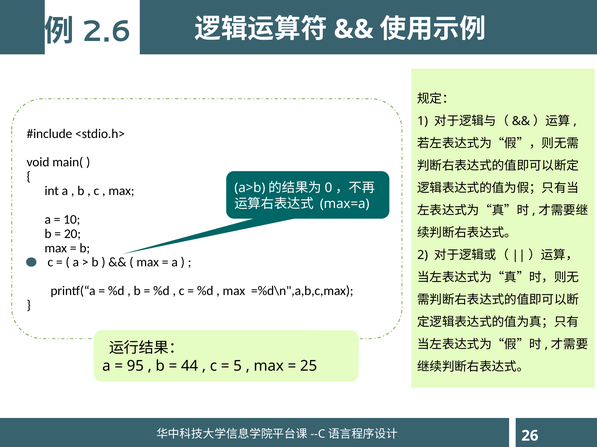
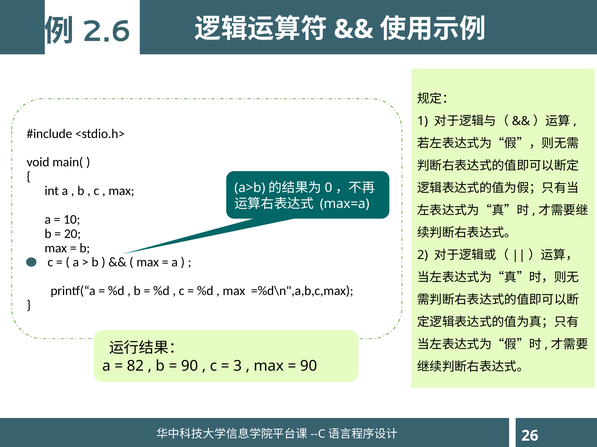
95: 95 -> 82
44 at (190, 367): 44 -> 90
5: 5 -> 3
25 at (309, 367): 25 -> 90
